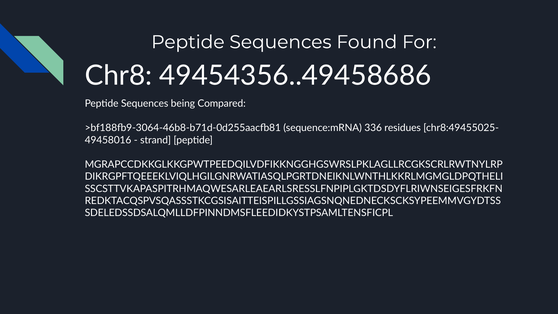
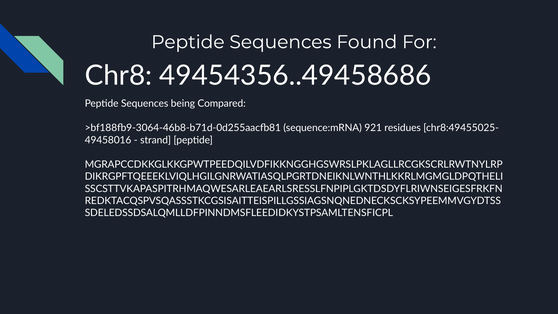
336: 336 -> 921
